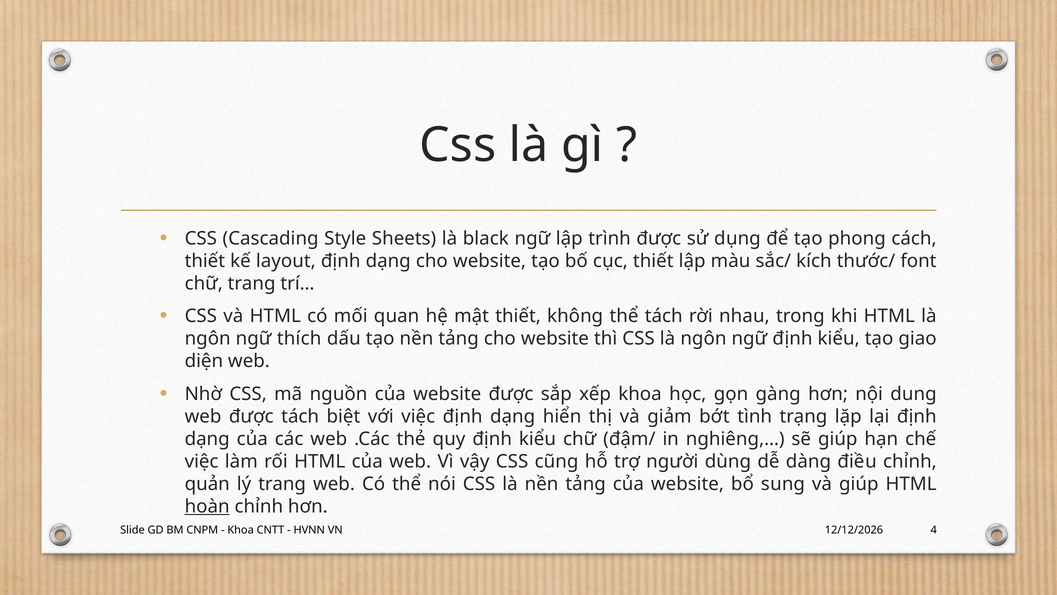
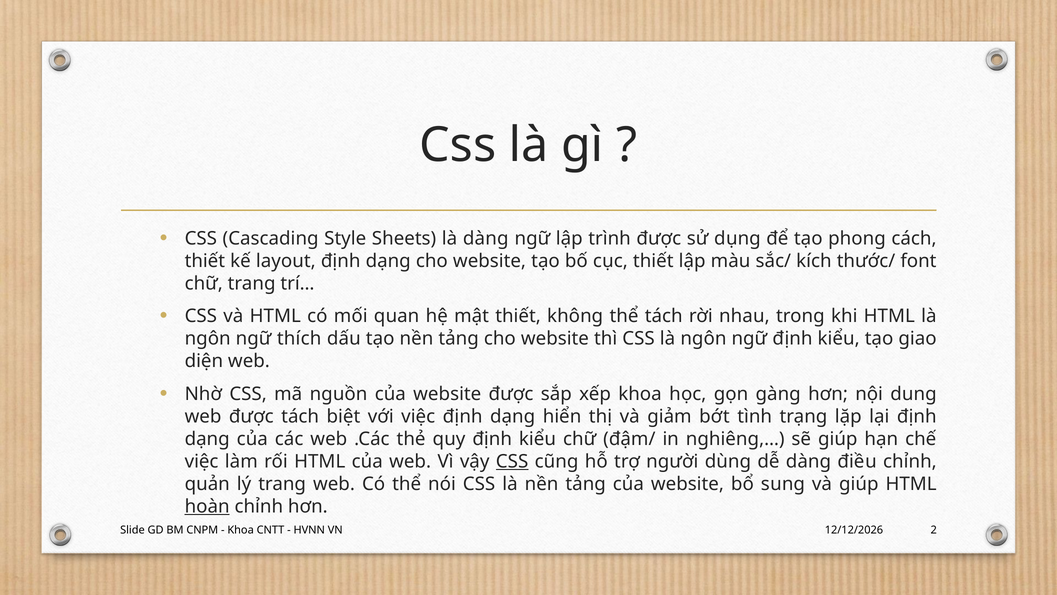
là black: black -> dàng
CSS at (512, 461) underline: none -> present
4: 4 -> 2
